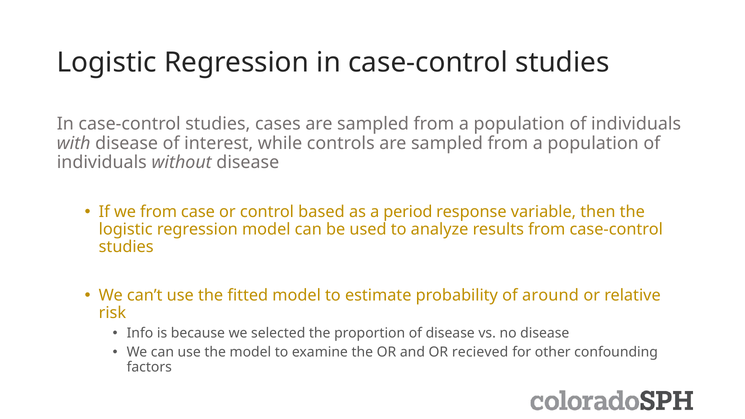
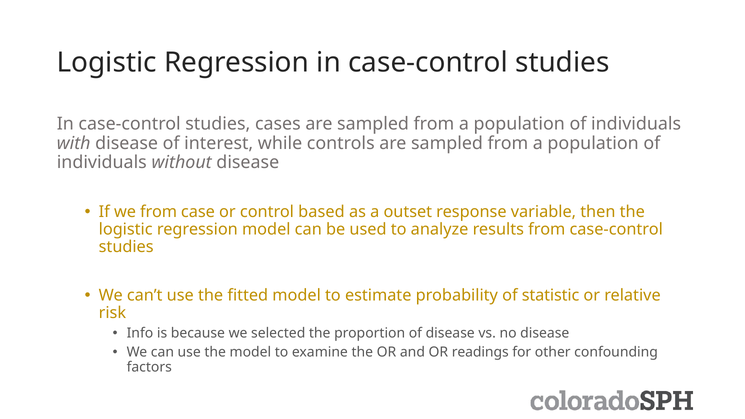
period: period -> outset
around: around -> statistic
recieved: recieved -> readings
